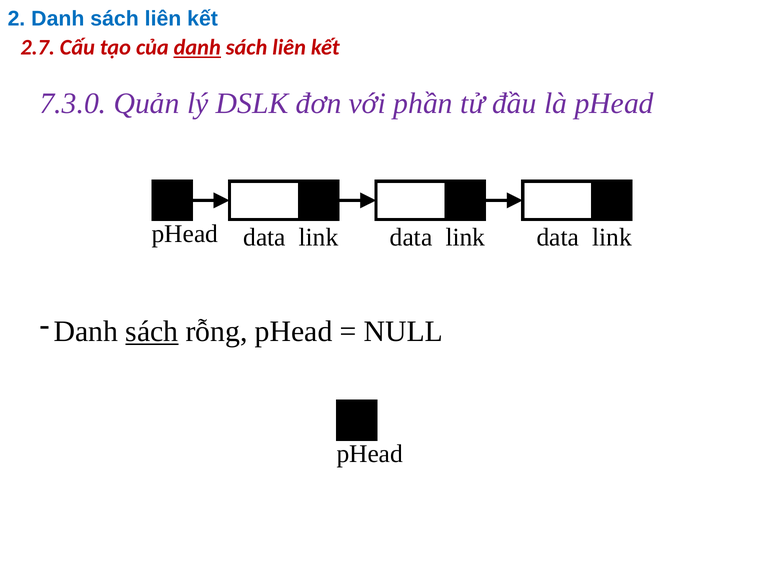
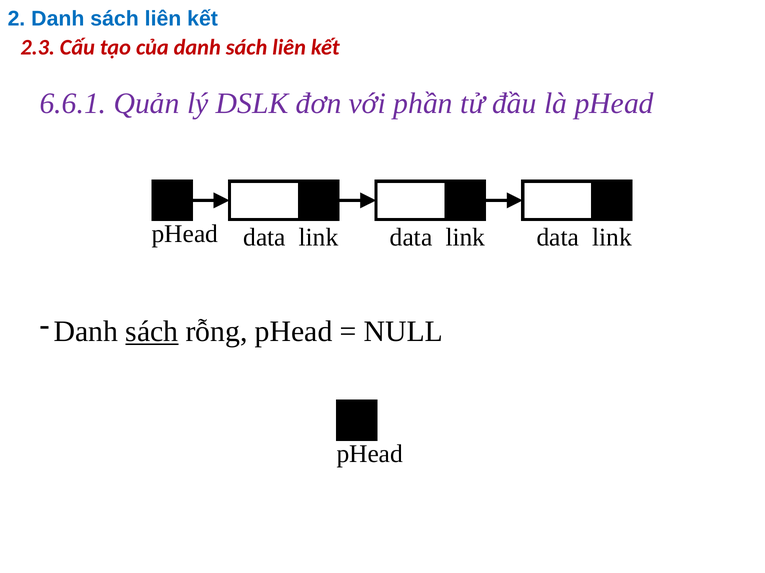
2.7: 2.7 -> 2.3
danh at (197, 48) underline: present -> none
7.3.0: 7.3.0 -> 6.6.1
